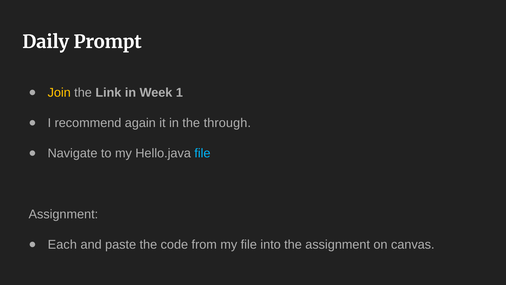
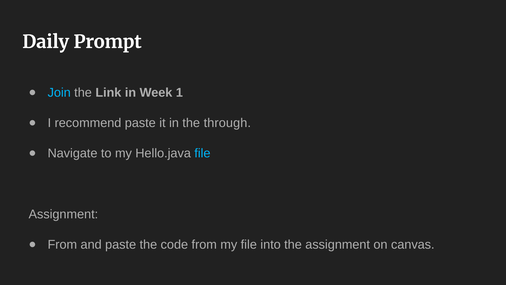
Join colour: yellow -> light blue
recommend again: again -> paste
Each at (62, 244): Each -> From
